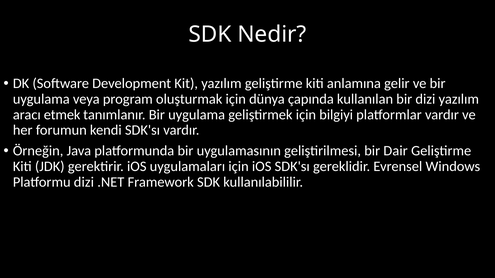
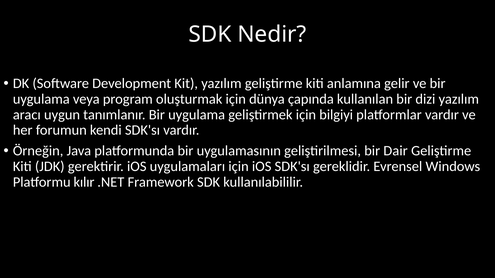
etmek: etmek -> uygun
Platformu dizi: dizi -> kılır
